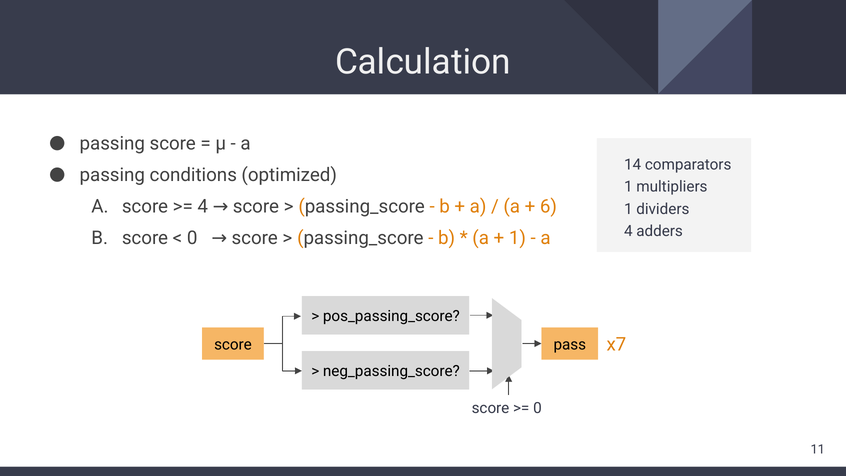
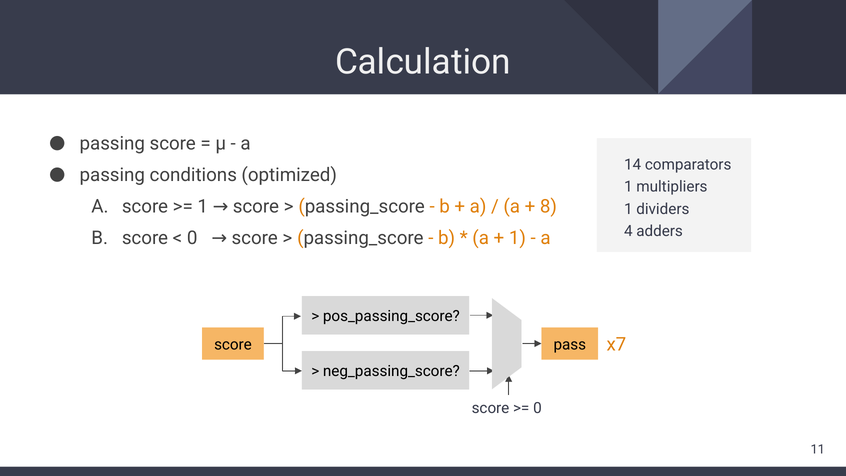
6: 6 -> 8
4 at (203, 206): 4 -> 1
